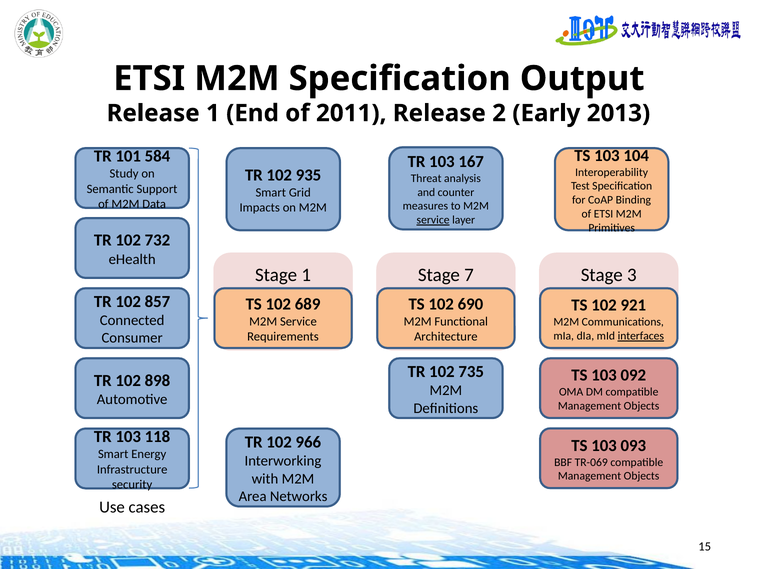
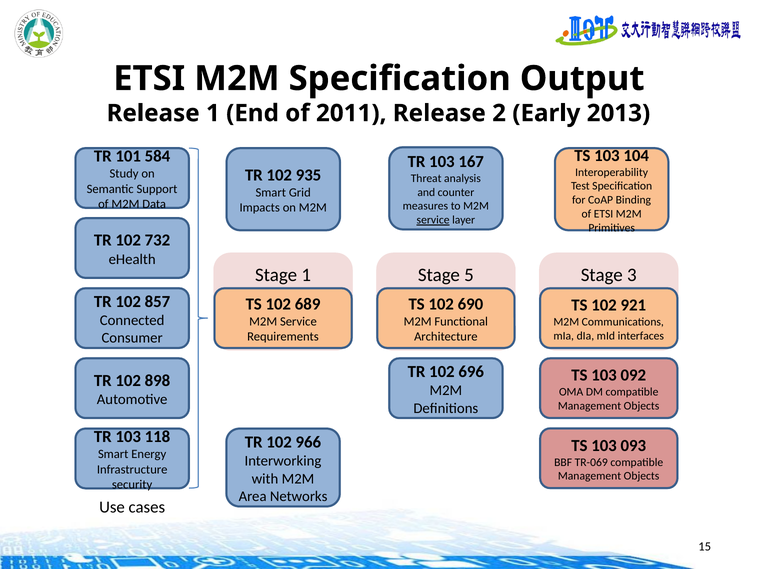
7: 7 -> 5
interfaces underline: present -> none
735: 735 -> 696
